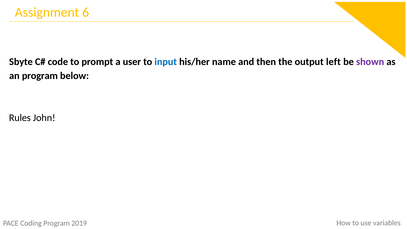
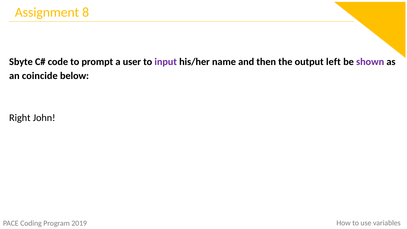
6: 6 -> 8
input colour: blue -> purple
an program: program -> coincide
Rules: Rules -> Right
